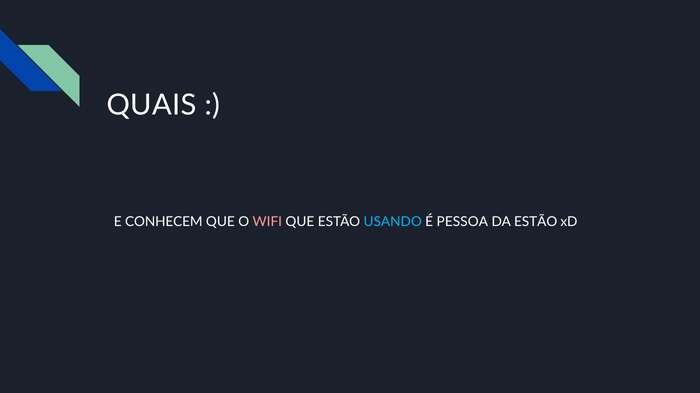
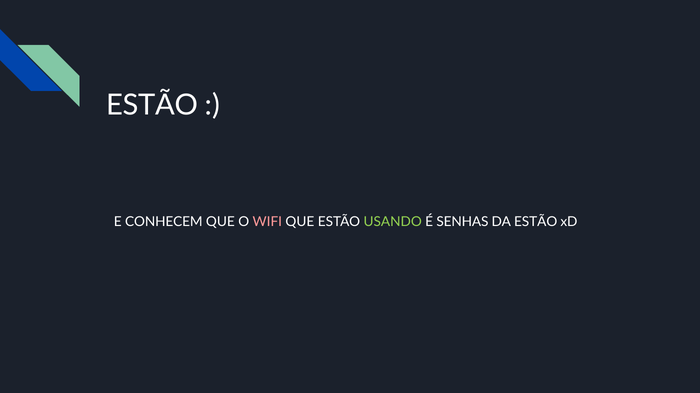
QUAIS at (152, 105): QUAIS -> ESTÃO
USANDO colour: light blue -> light green
PESSOA: PESSOA -> SENHAS
